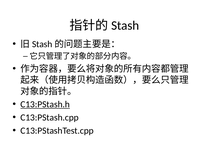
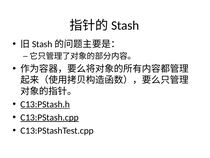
C13:PStash.cpp underline: none -> present
